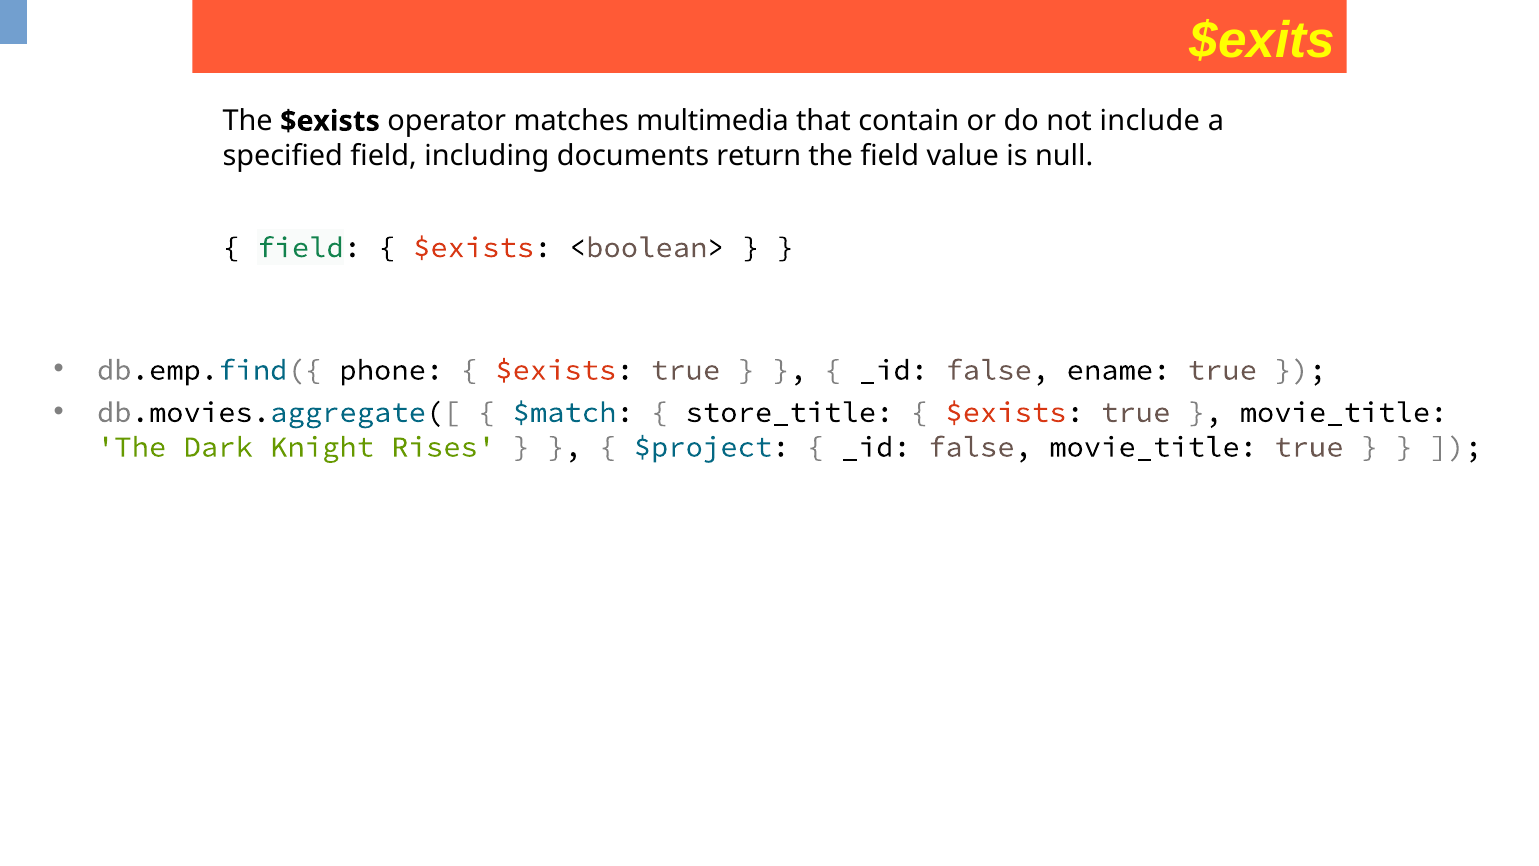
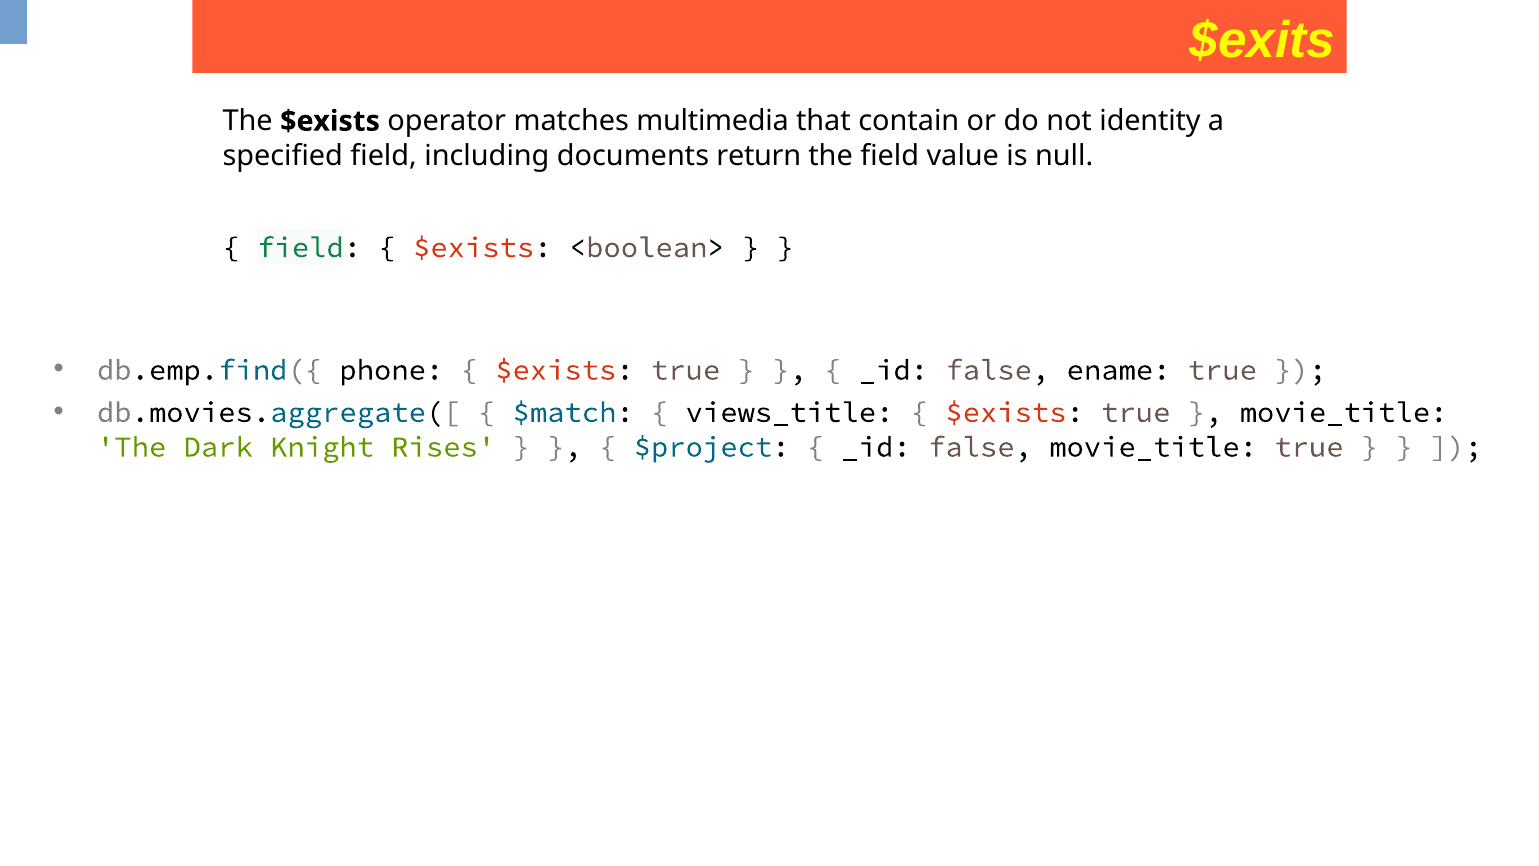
include: include -> identity
store_title: store_title -> views_title
